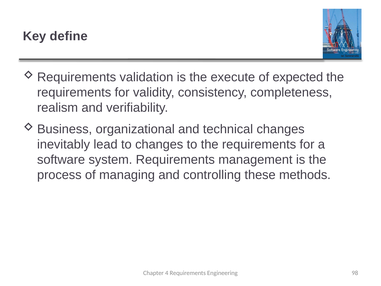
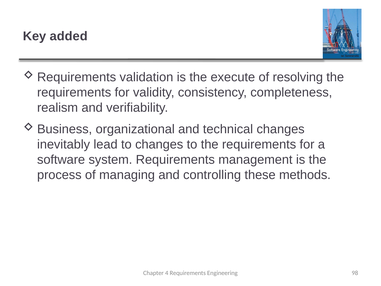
define: define -> added
expected: expected -> resolving
